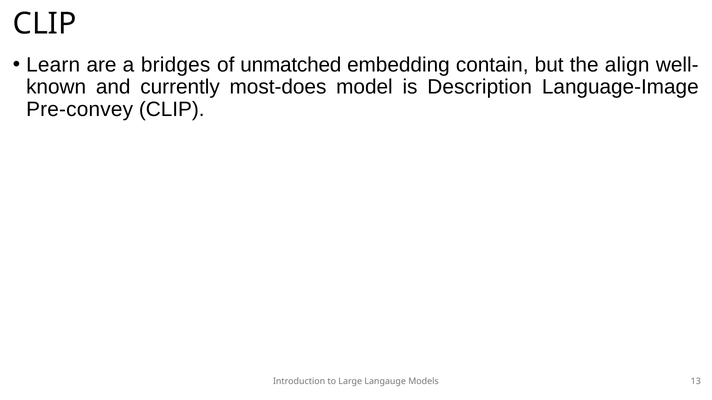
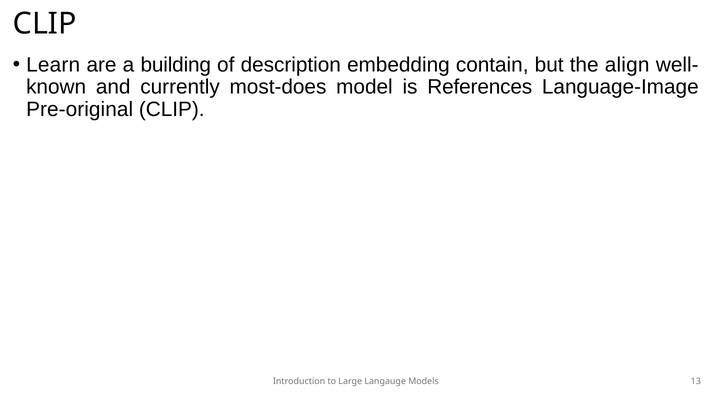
bridges: bridges -> building
unmatched: unmatched -> description
Description: Description -> References
Pre-convey: Pre-convey -> Pre-original
